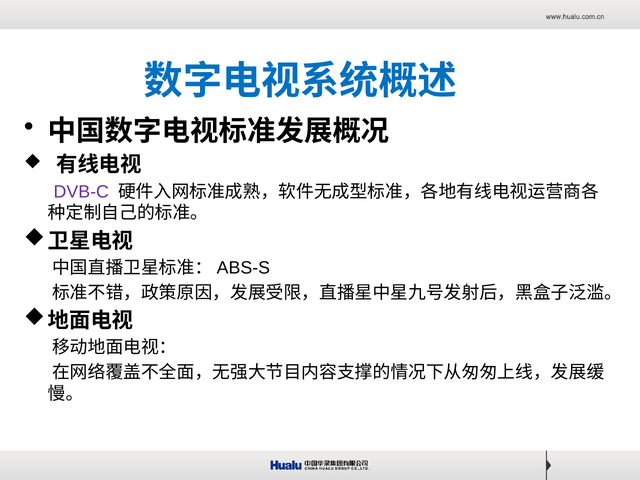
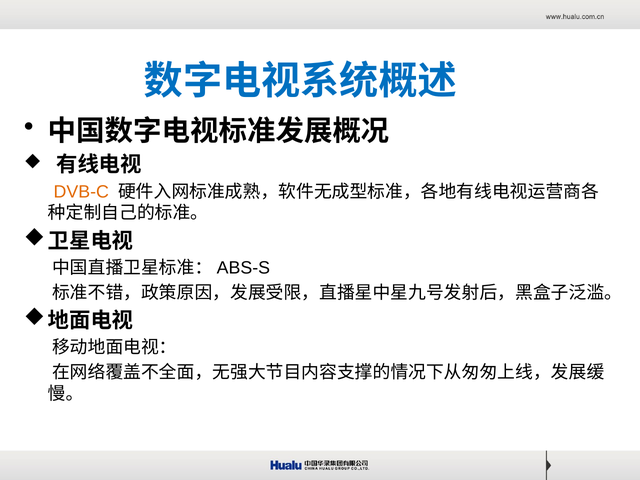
DVB-C colour: purple -> orange
